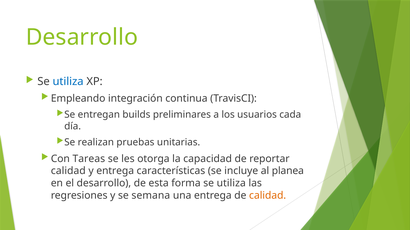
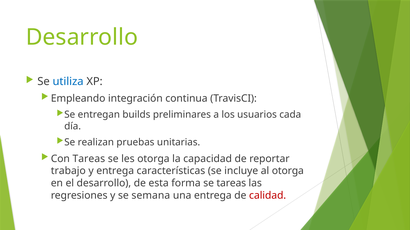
calidad at (68, 171): calidad -> trabajo
al planea: planea -> otorga
forma se utiliza: utiliza -> tareas
calidad at (268, 196) colour: orange -> red
